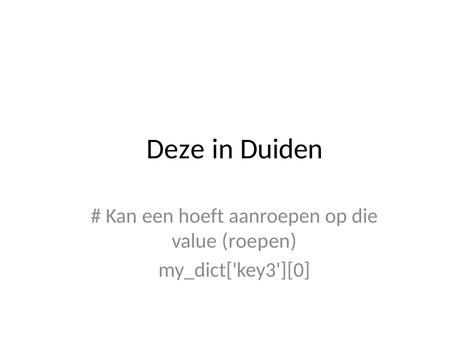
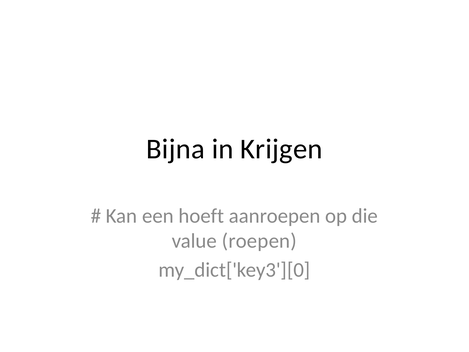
Deze: Deze -> Bijna
Duiden: Duiden -> Krijgen
